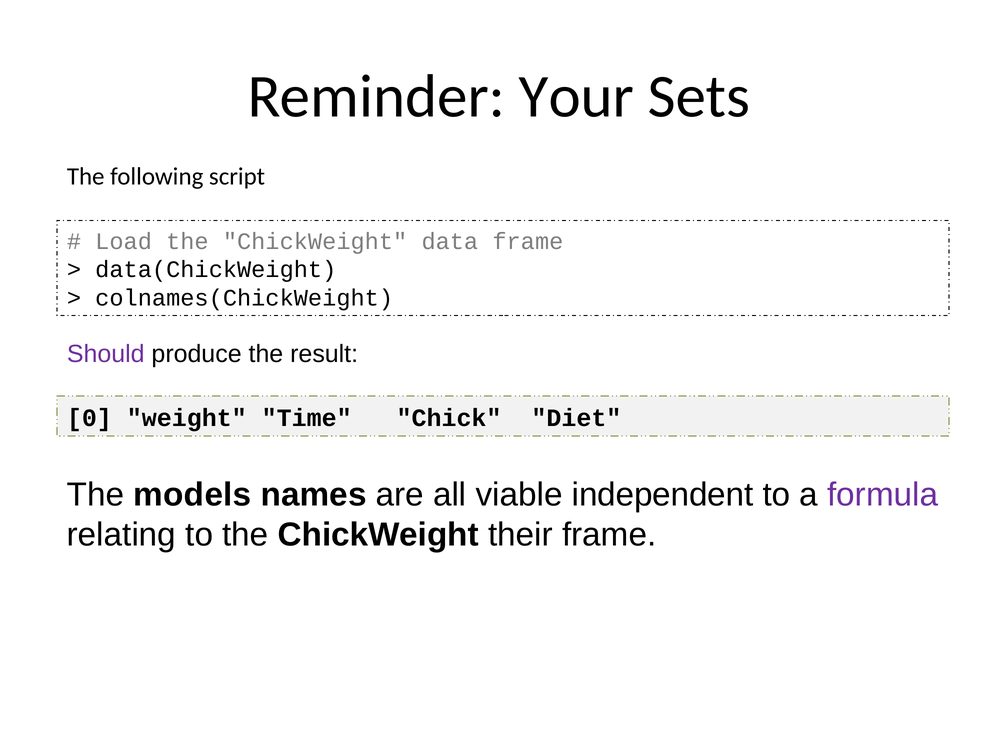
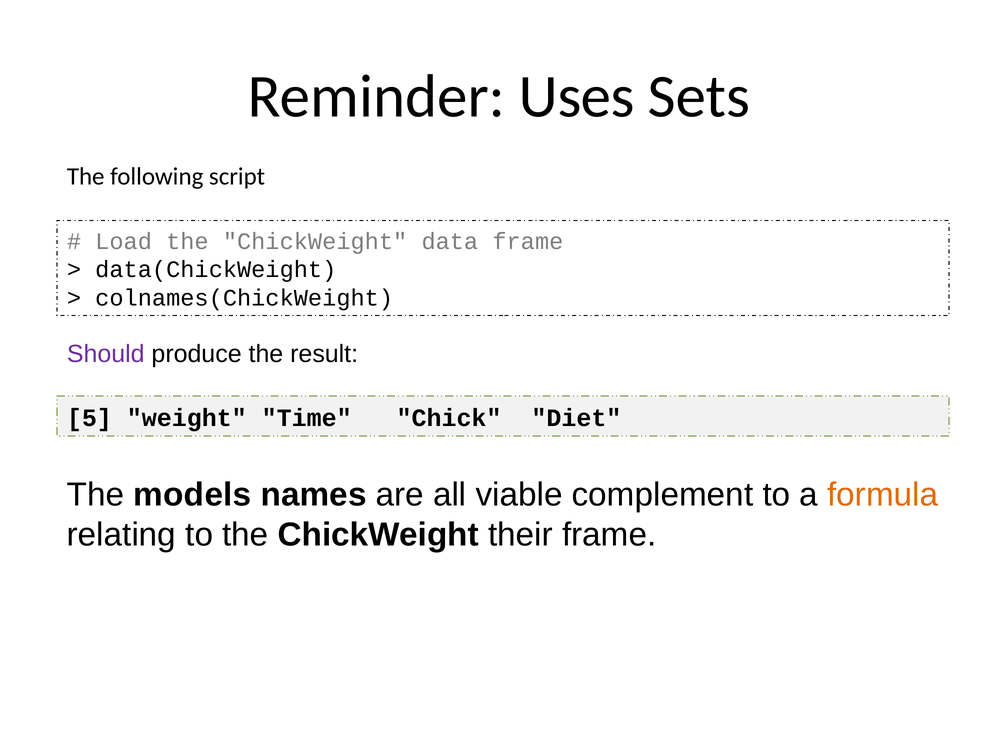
Your: Your -> Uses
0: 0 -> 5
independent: independent -> complement
formula colour: purple -> orange
